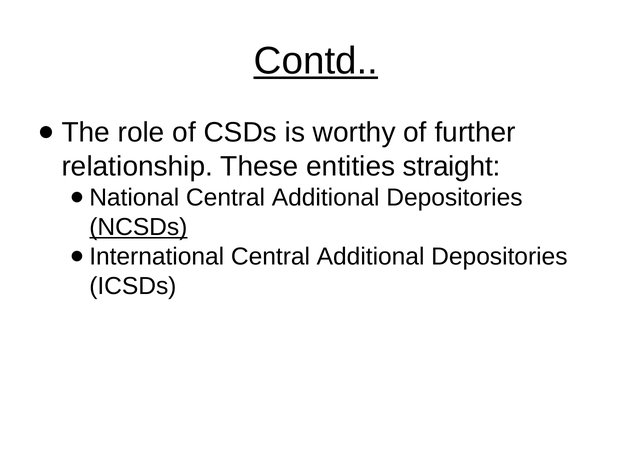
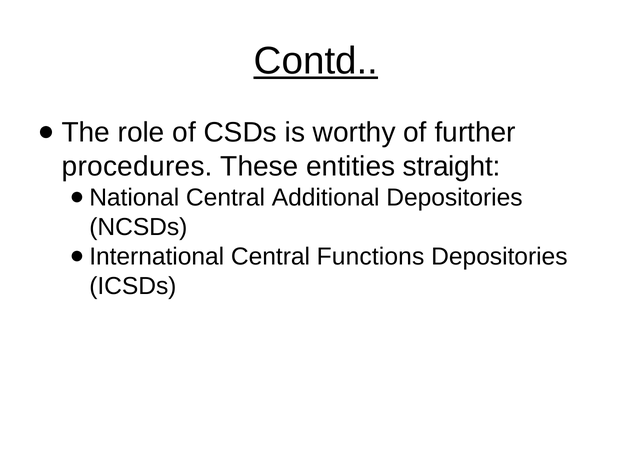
relationship: relationship -> procedures
NCSDs underline: present -> none
Additional at (371, 257): Additional -> Functions
